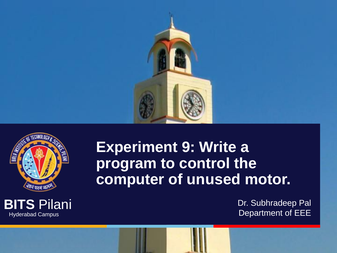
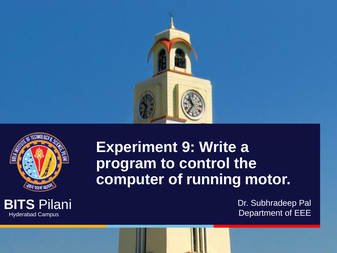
unused: unused -> running
